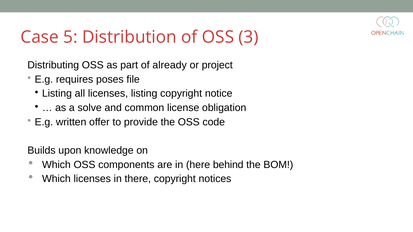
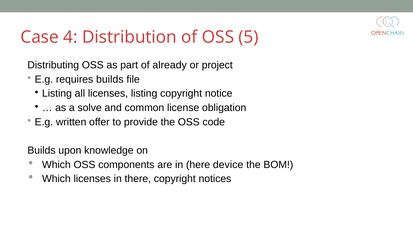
5: 5 -> 4
3: 3 -> 5
requires poses: poses -> builds
behind: behind -> device
